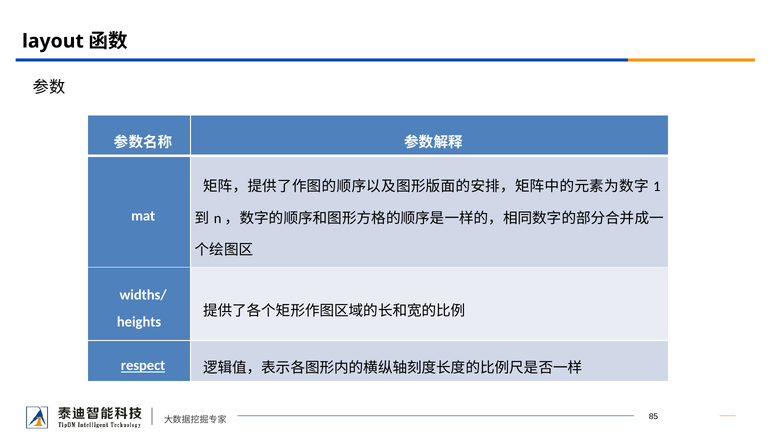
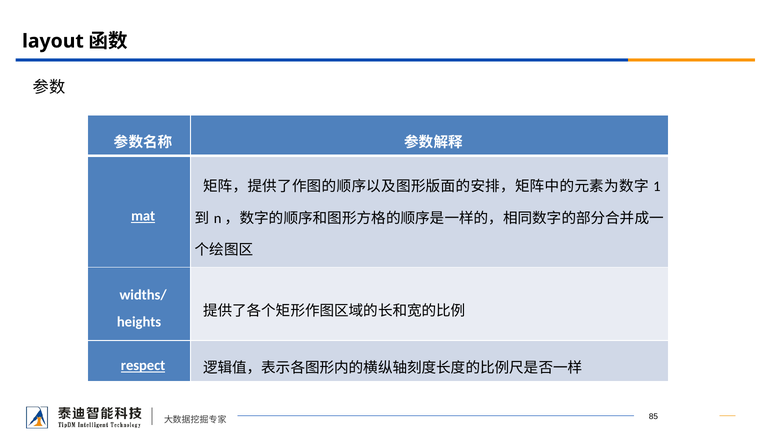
mat underline: none -> present
